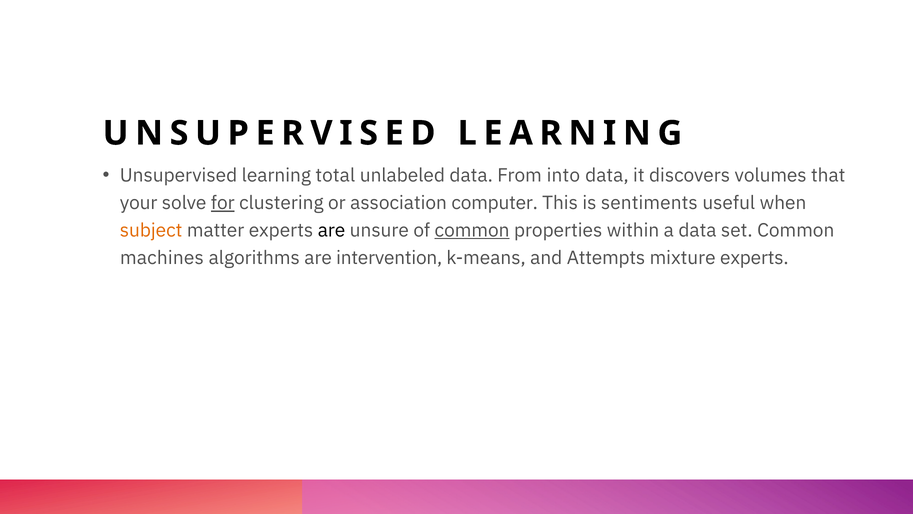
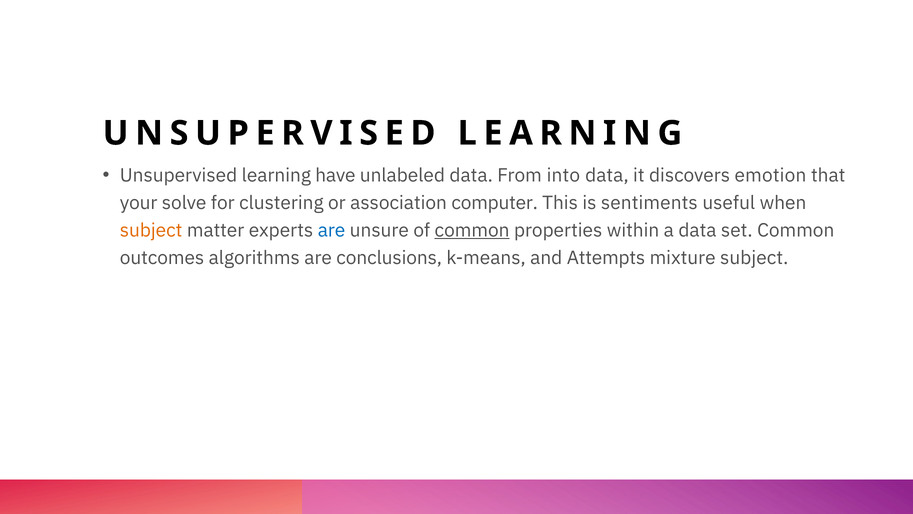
total: total -> have
volumes: volumes -> emotion
for underline: present -> none
are at (332, 230) colour: black -> blue
machines: machines -> outcomes
intervention: intervention -> conclusions
mixture experts: experts -> subject
